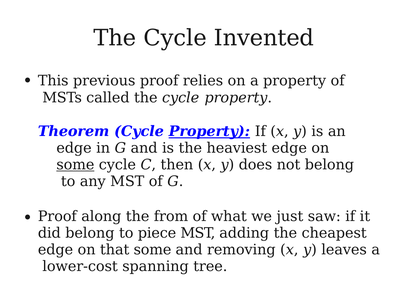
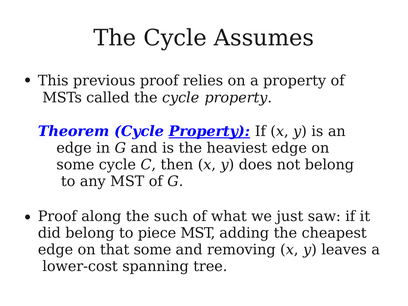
Invented: Invented -> Assumes
some at (75, 165) underline: present -> none
from: from -> such
